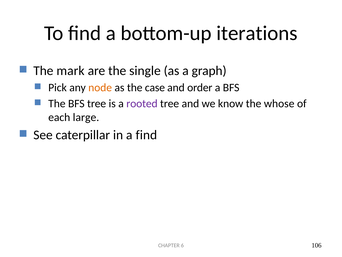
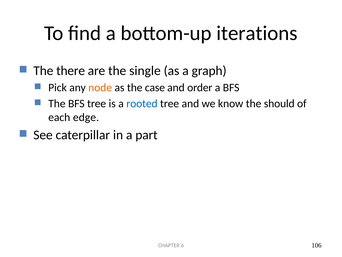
mark: mark -> there
rooted colour: purple -> blue
whose: whose -> should
large: large -> edge
a find: find -> part
